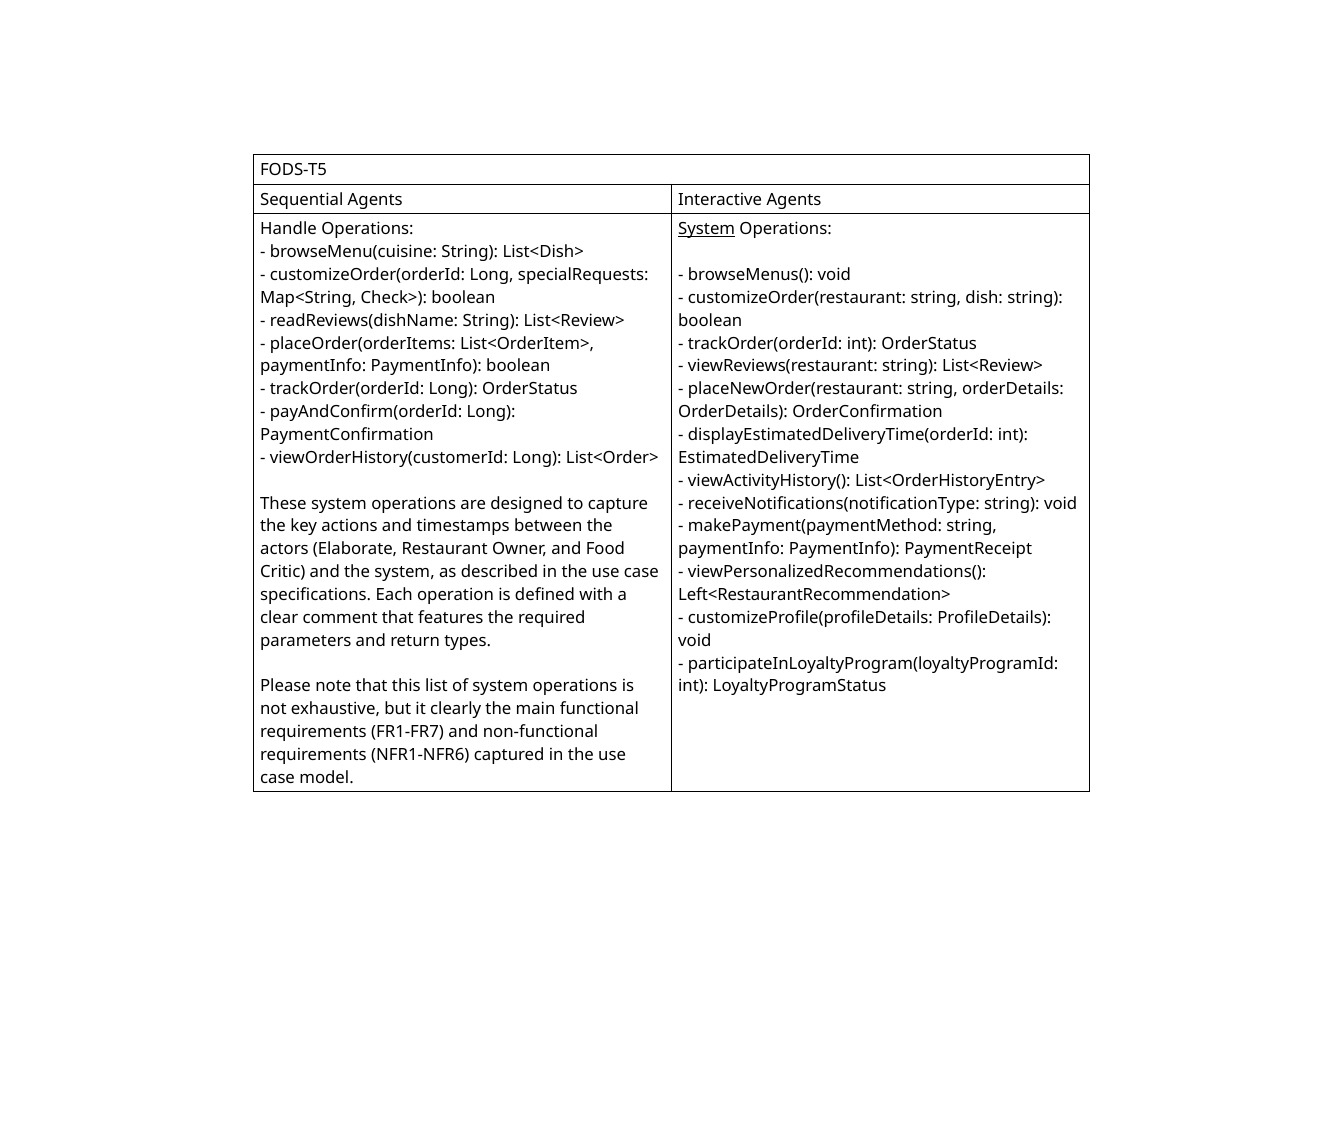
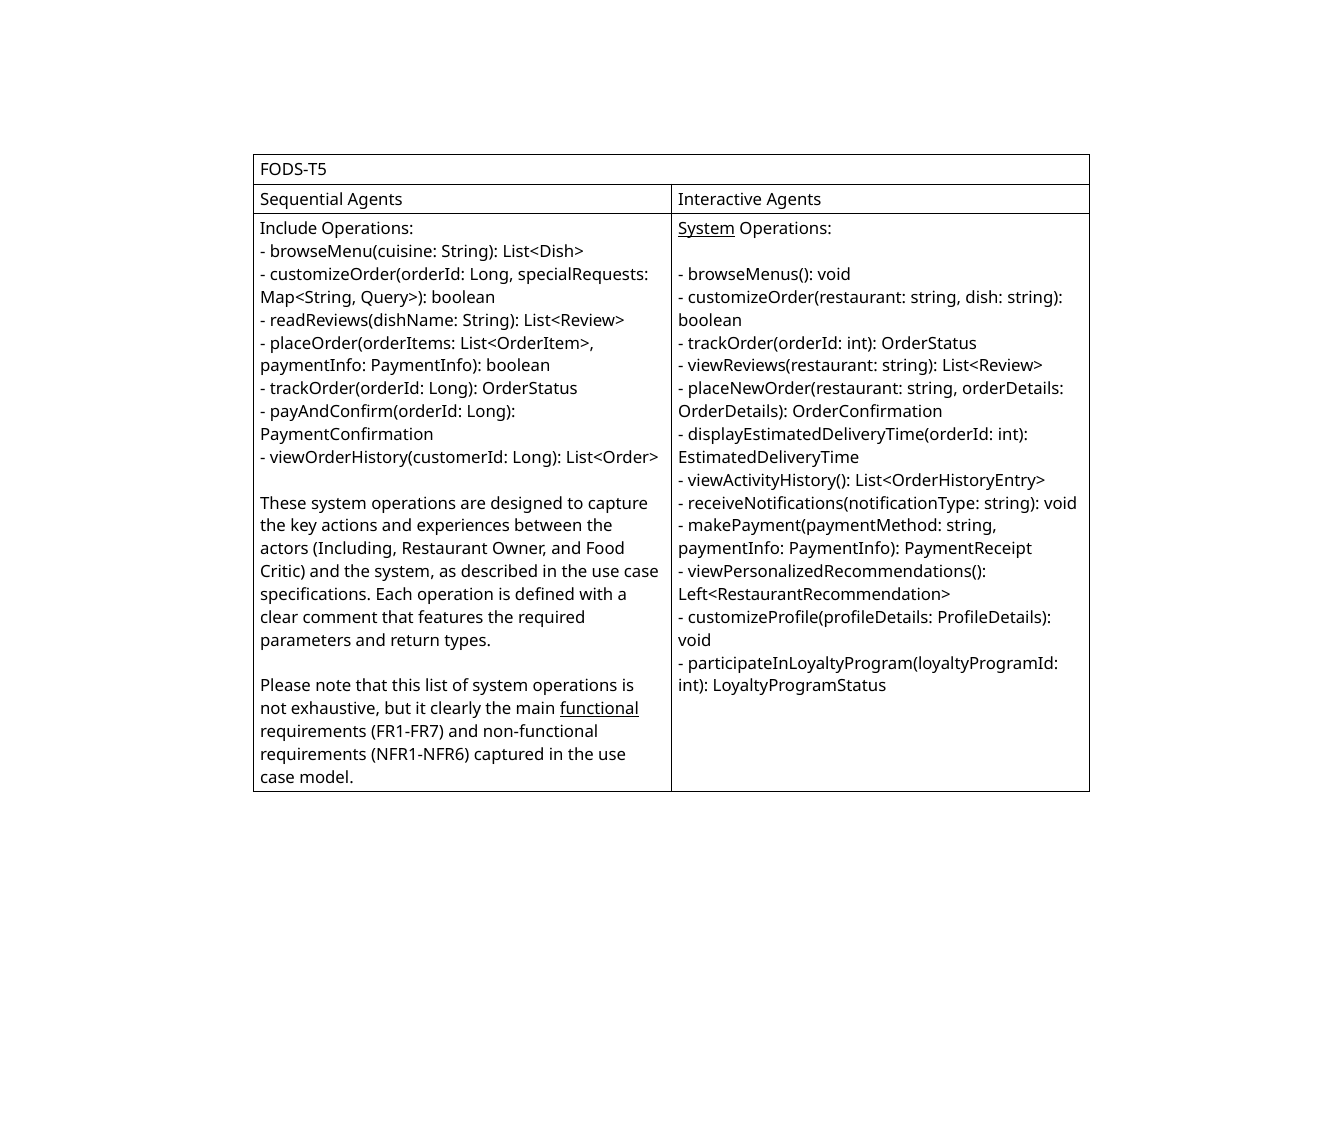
Handle: Handle -> Include
Check>: Check> -> Query>
timestamps: timestamps -> experiences
Elaborate: Elaborate -> Including
functional underline: none -> present
